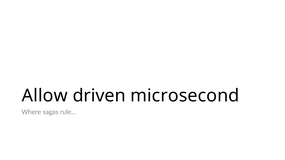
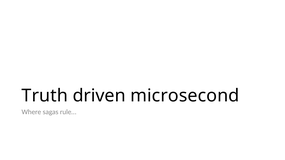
Allow: Allow -> Truth
